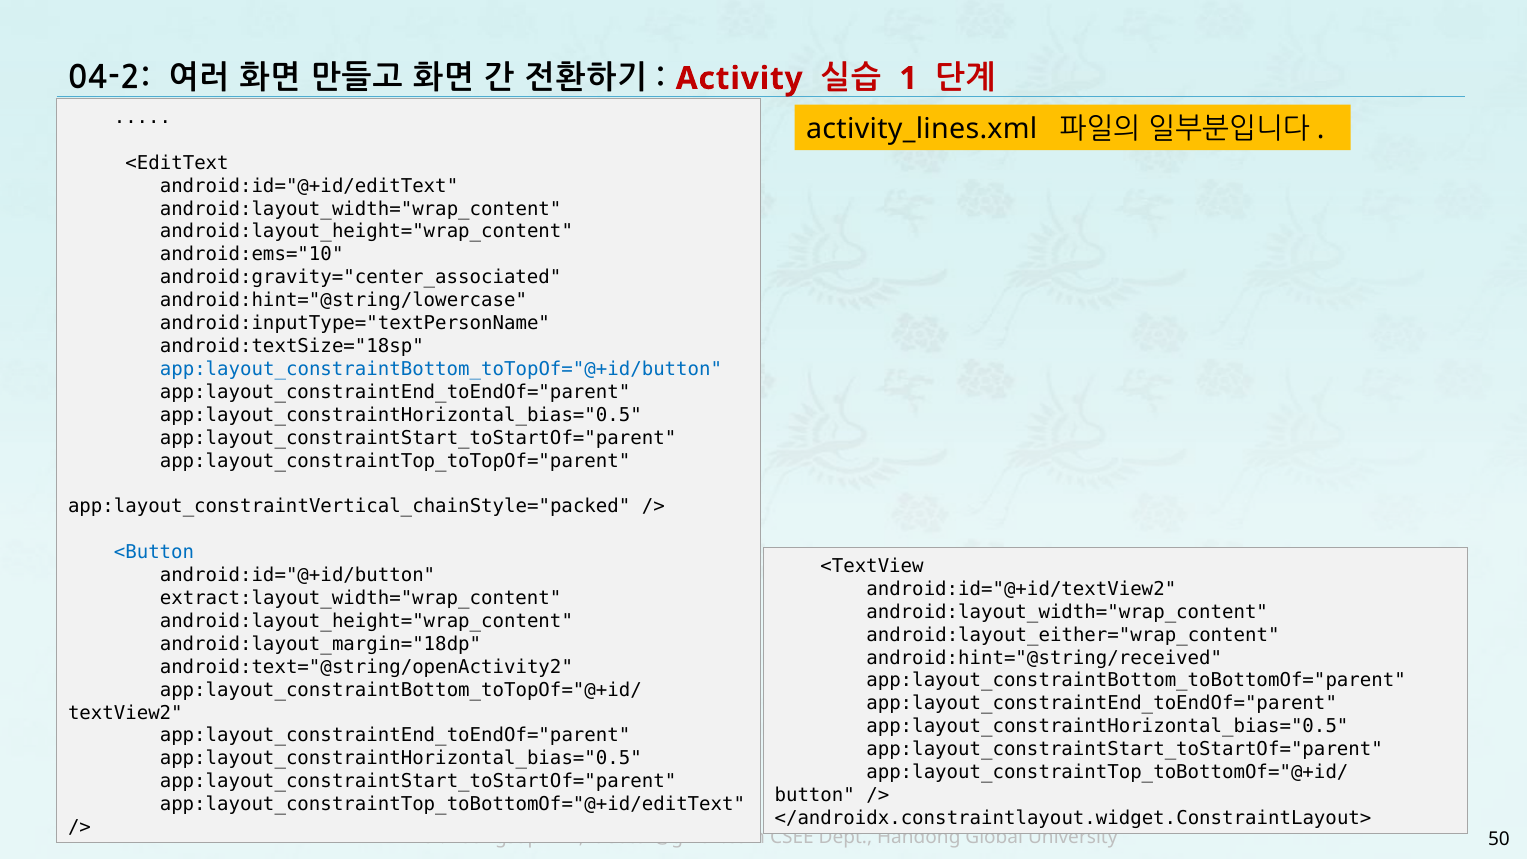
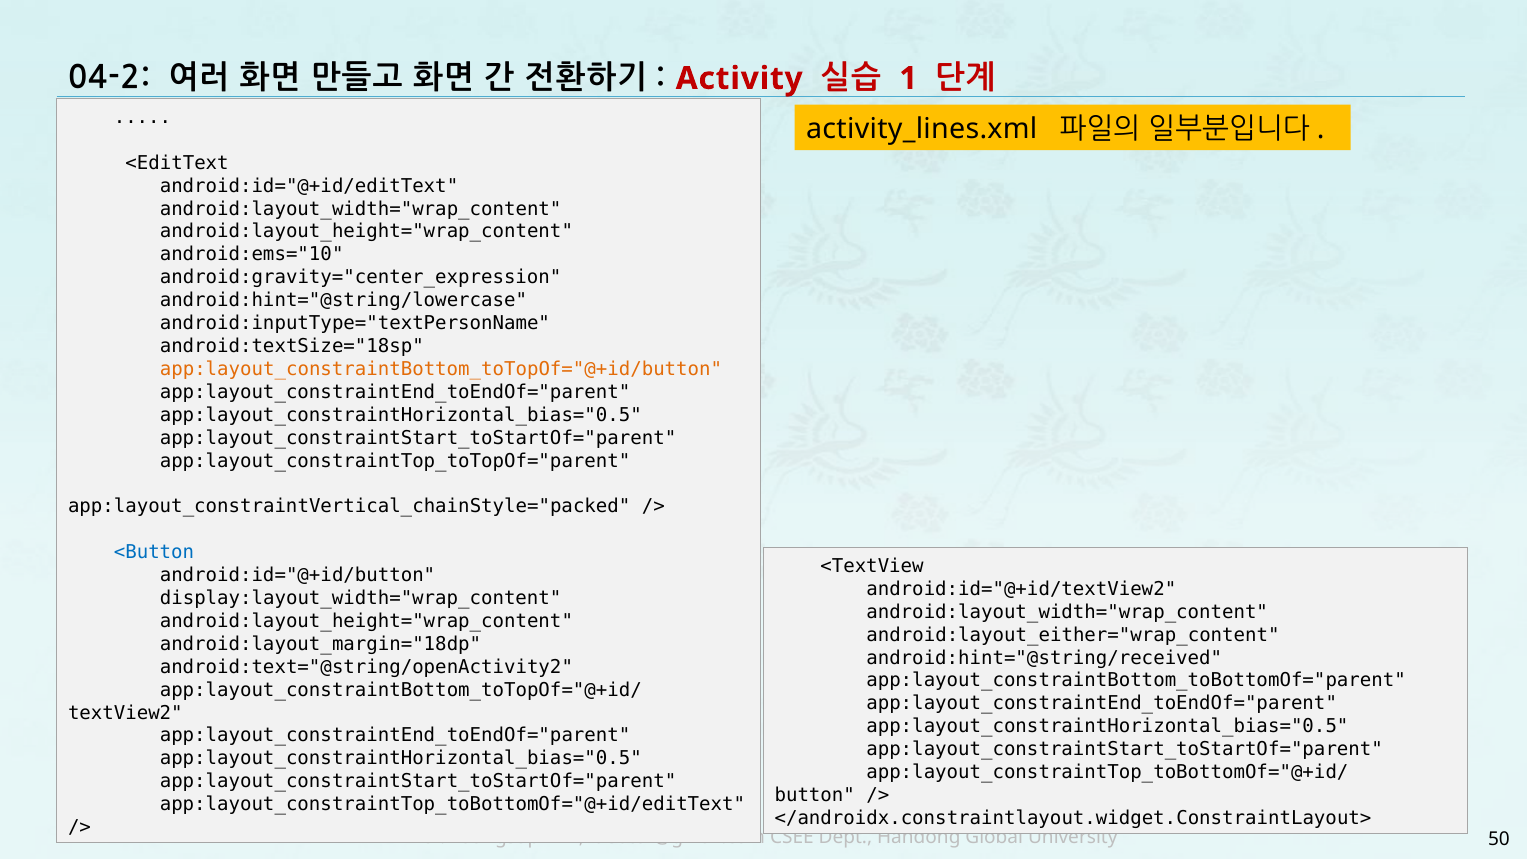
android:gravity="center_associated: android:gravity="center_associated -> android:gravity="center_expression
app:layout_constraintBottom_toTopOf="@+id/button colour: blue -> orange
extract:layout_width="wrap_content: extract:layout_width="wrap_content -> display:layout_width="wrap_content
